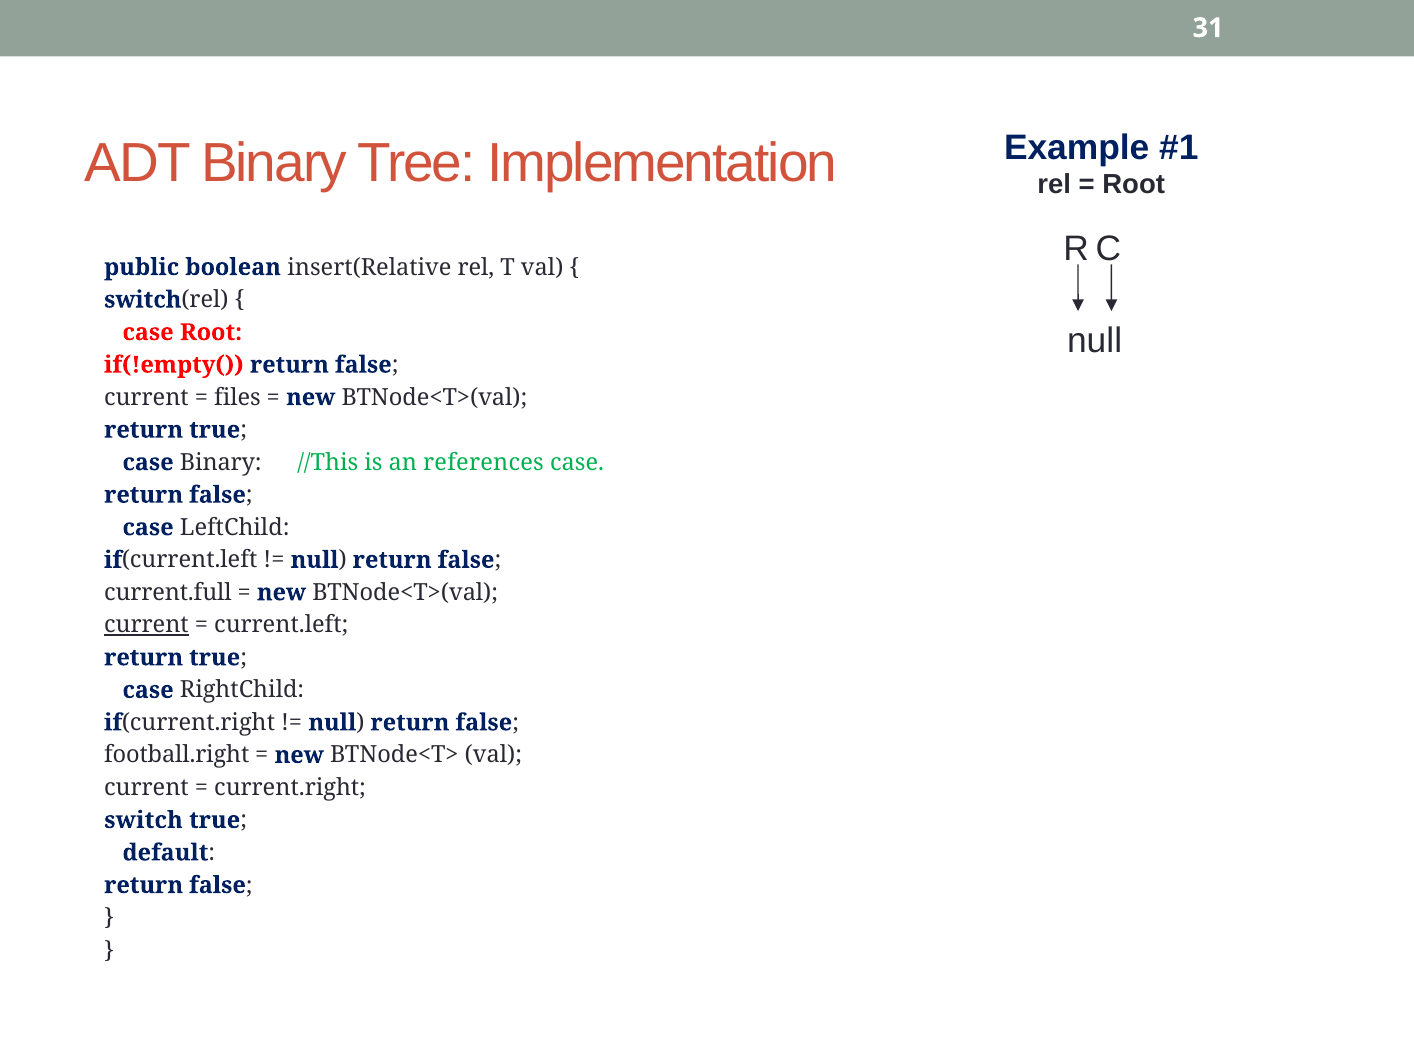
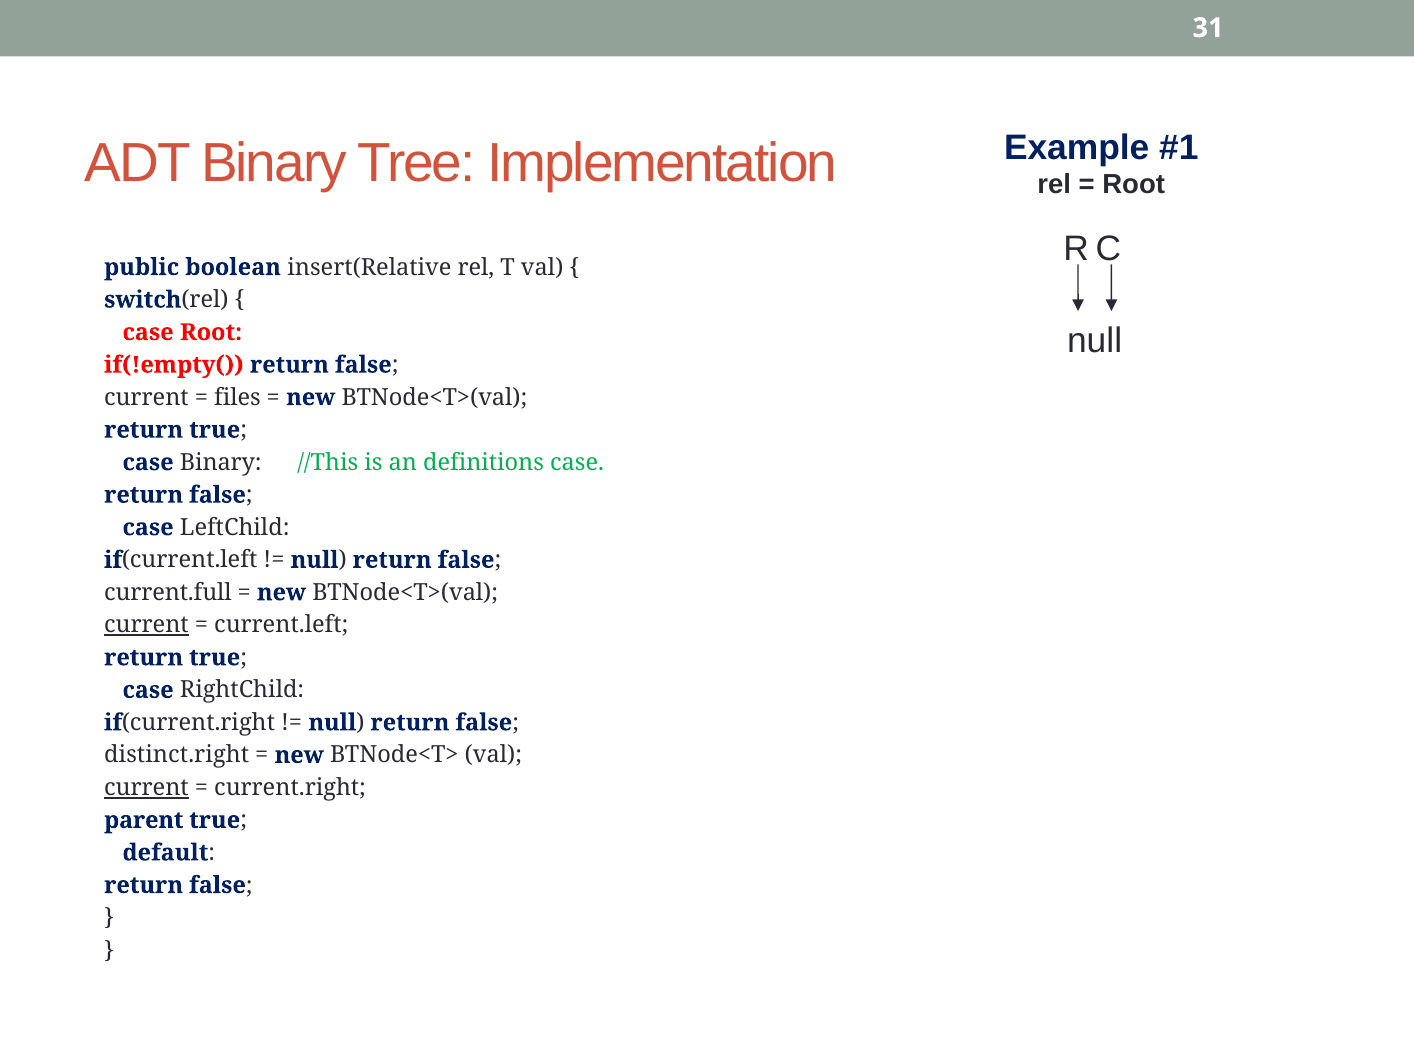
references: references -> definitions
football.right: football.right -> distinct.right
current at (146, 787) underline: none -> present
switch: switch -> parent
